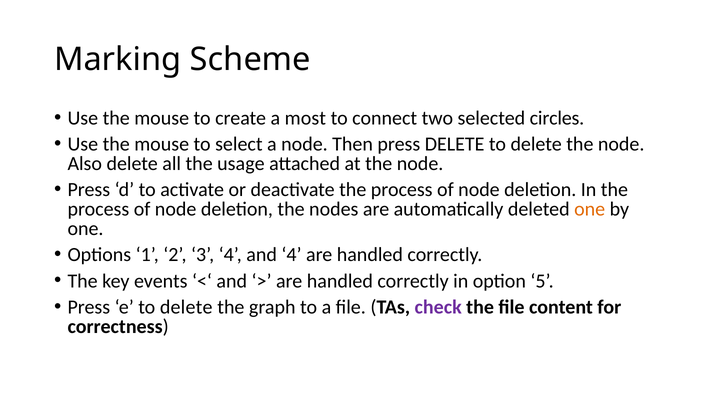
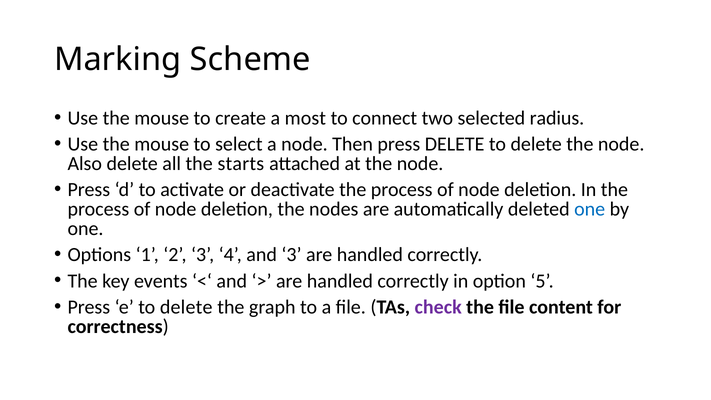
circles: circles -> radius
usage: usage -> starts
one at (590, 209) colour: orange -> blue
and 4: 4 -> 3
